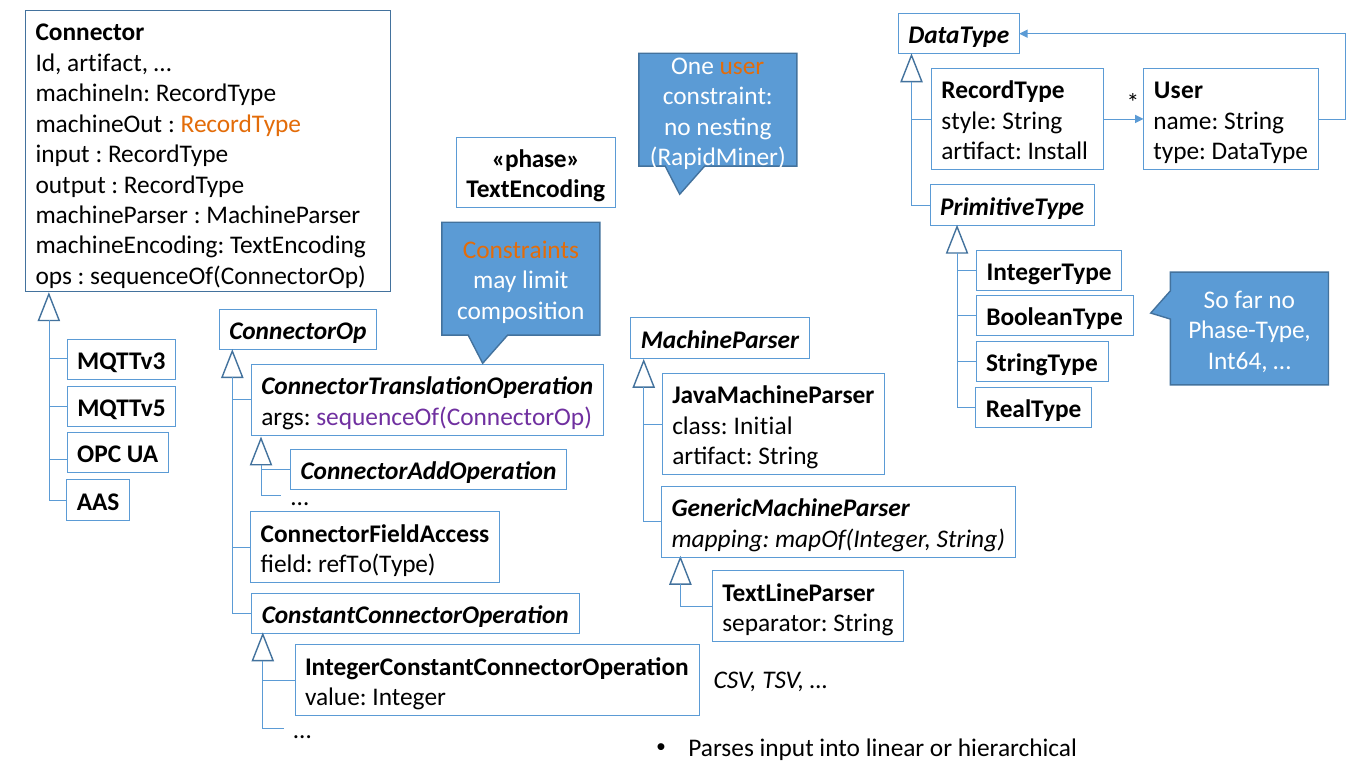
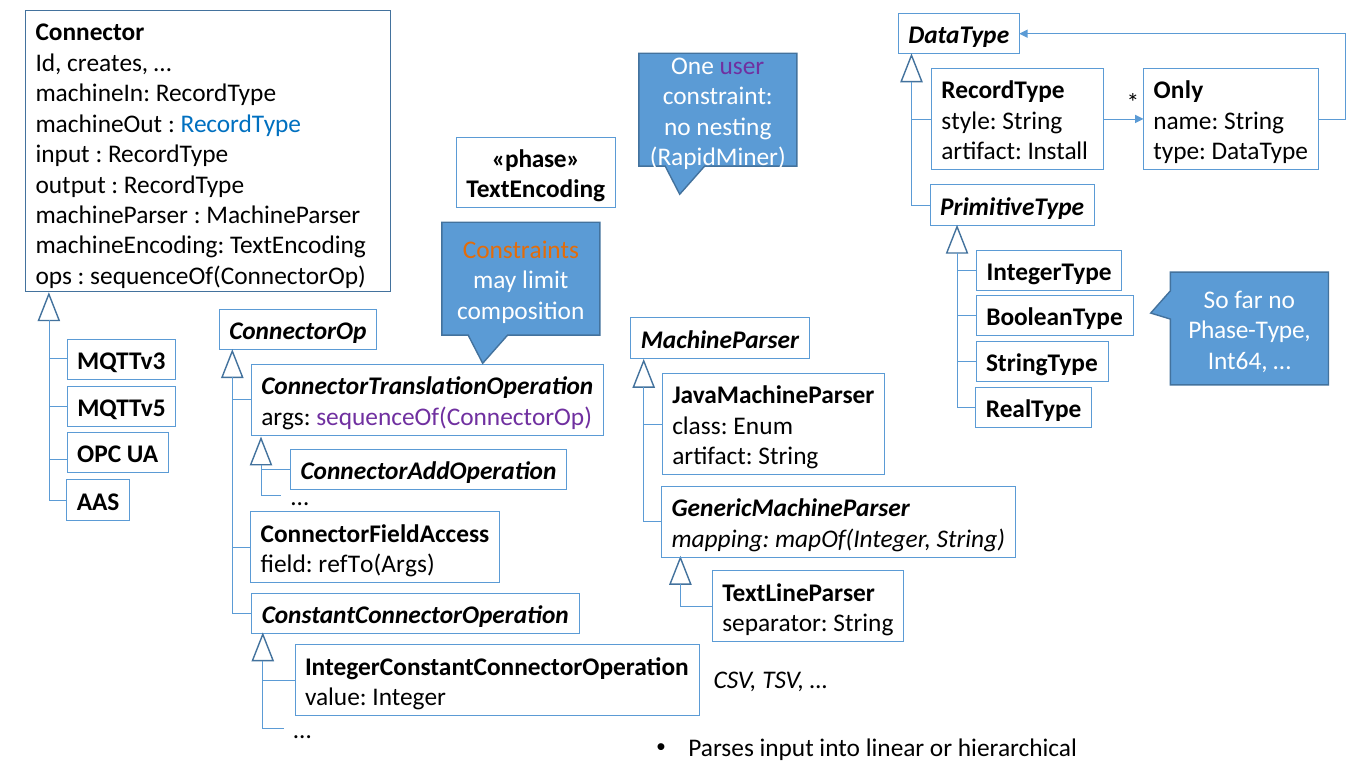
Id artifact: artifact -> creates
user at (742, 66) colour: orange -> purple
User at (1178, 90): User -> Only
RecordType at (241, 124) colour: orange -> blue
Initial: Initial -> Enum
refTo(Type: refTo(Type -> refTo(Args
